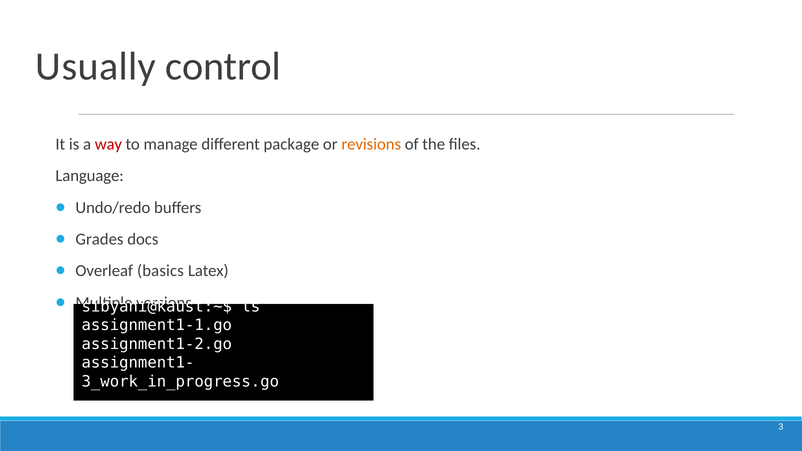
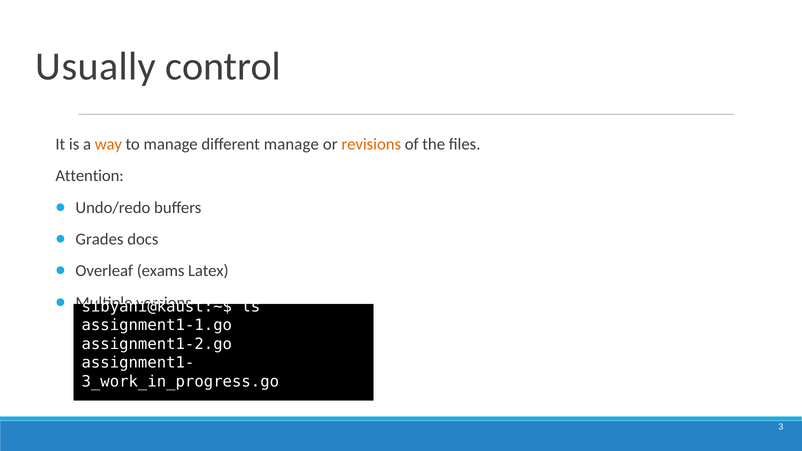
way colour: red -> orange
different package: package -> manage
Language: Language -> Attention
basics: basics -> exams
